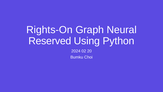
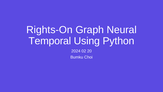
Reserved: Reserved -> Temporal
